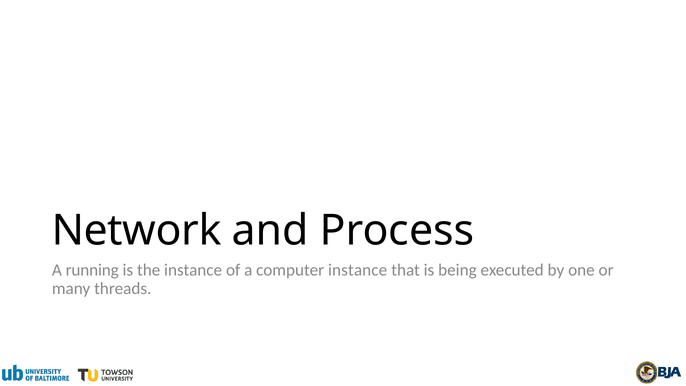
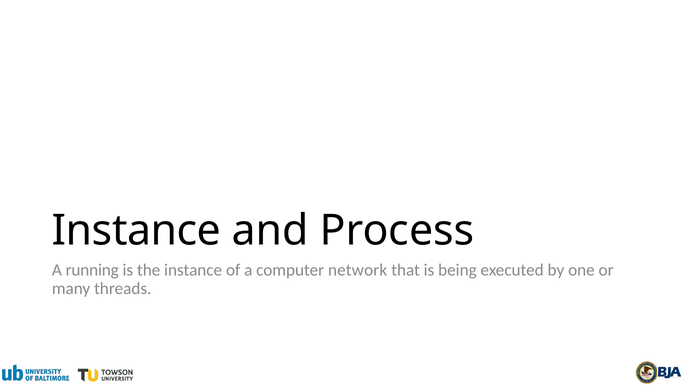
Network at (136, 231): Network -> Instance
computer instance: instance -> network
